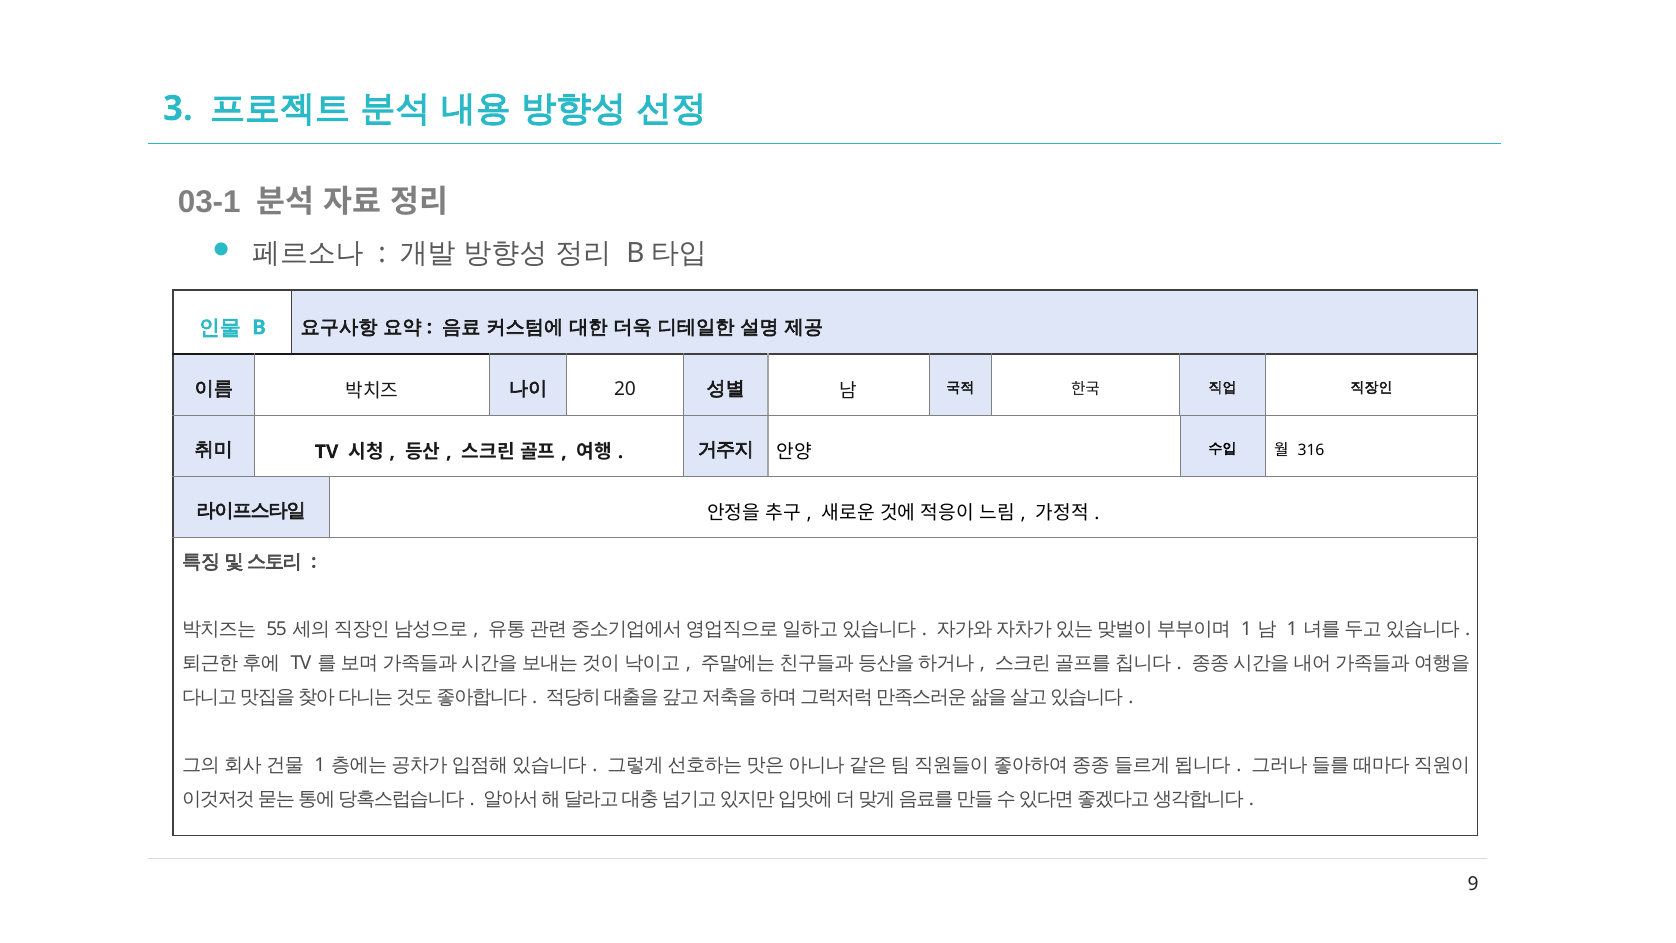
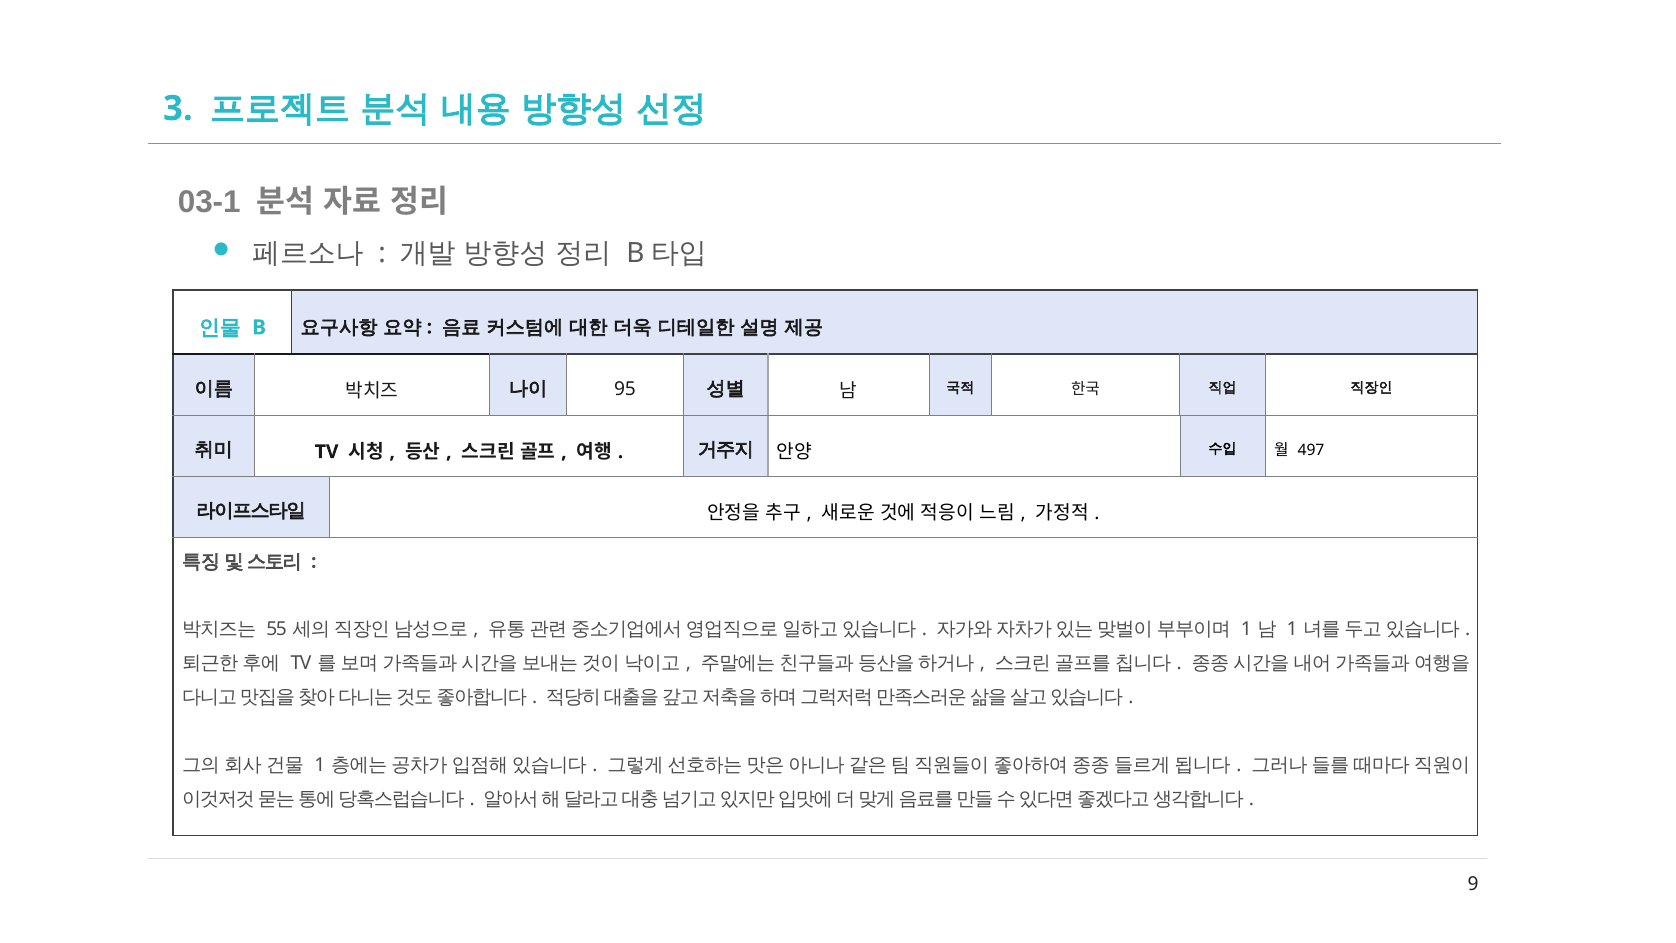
20: 20 -> 95
316: 316 -> 497
